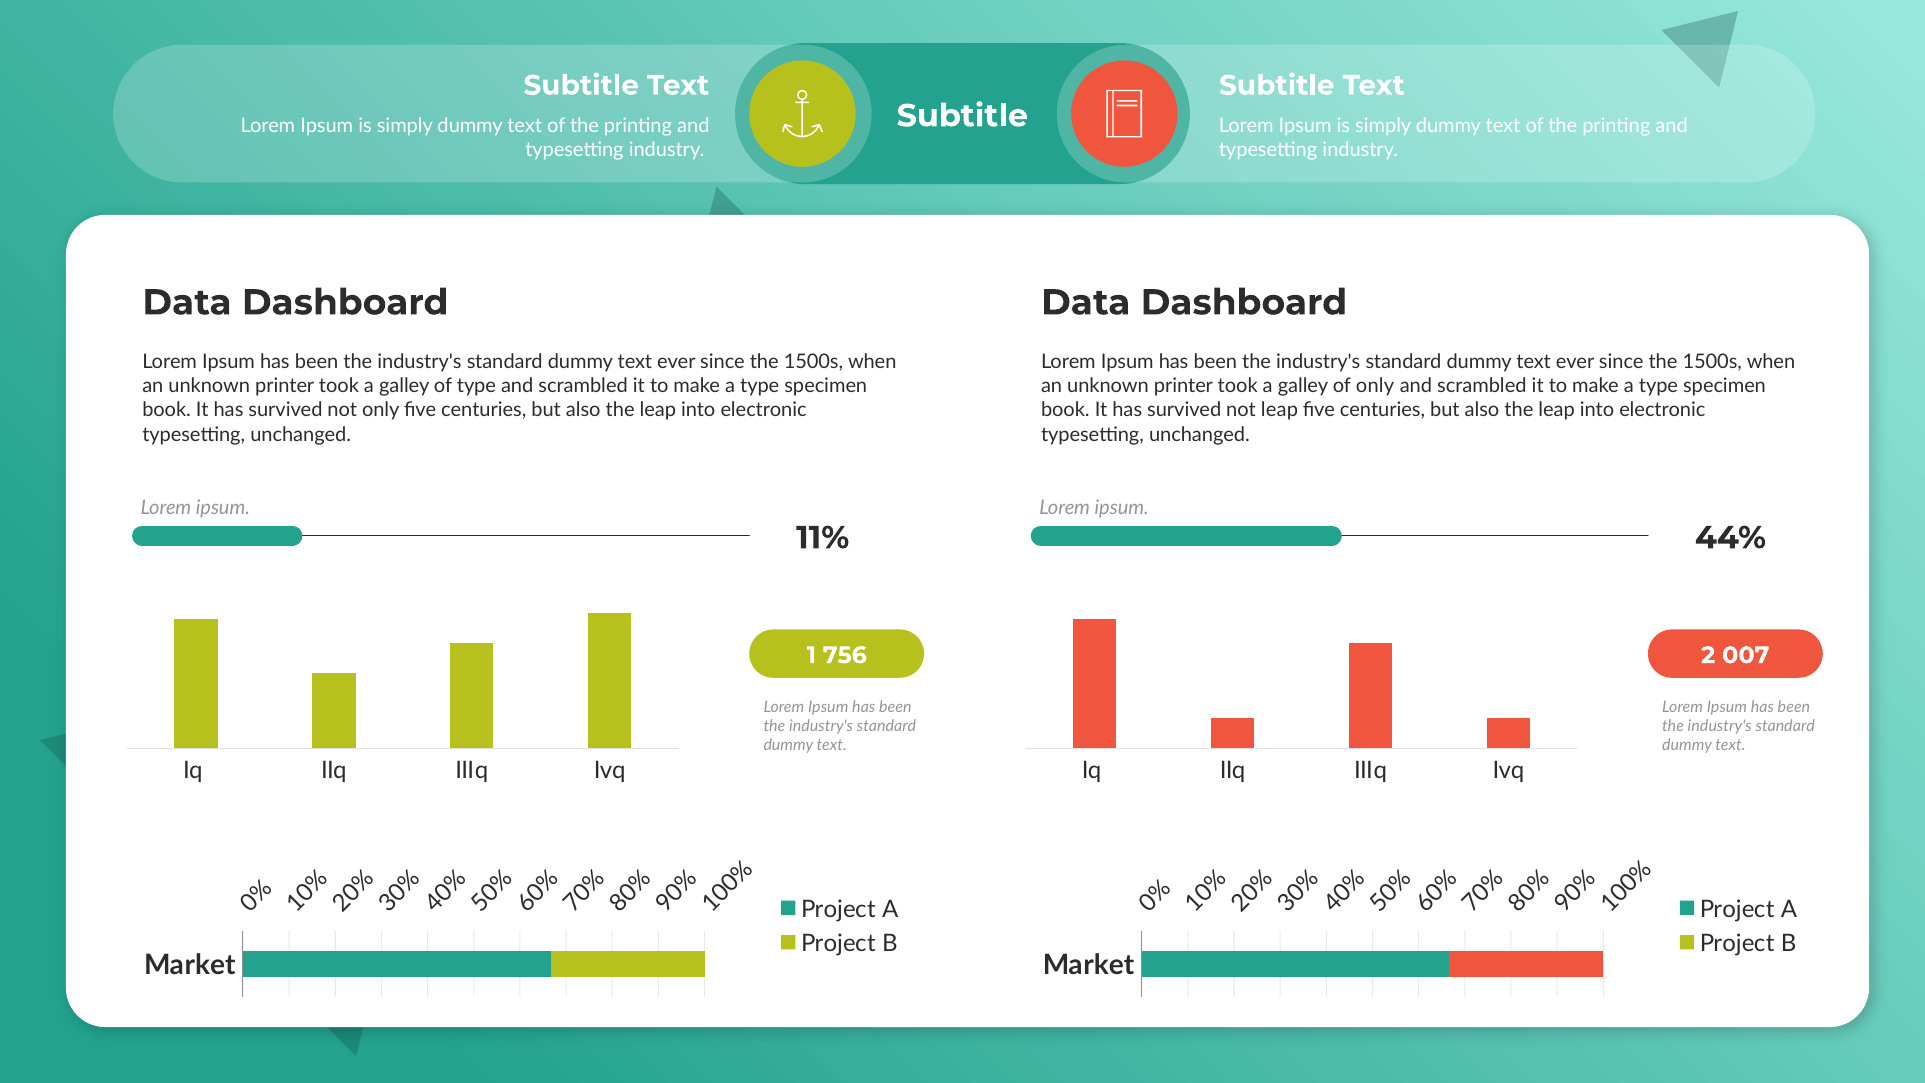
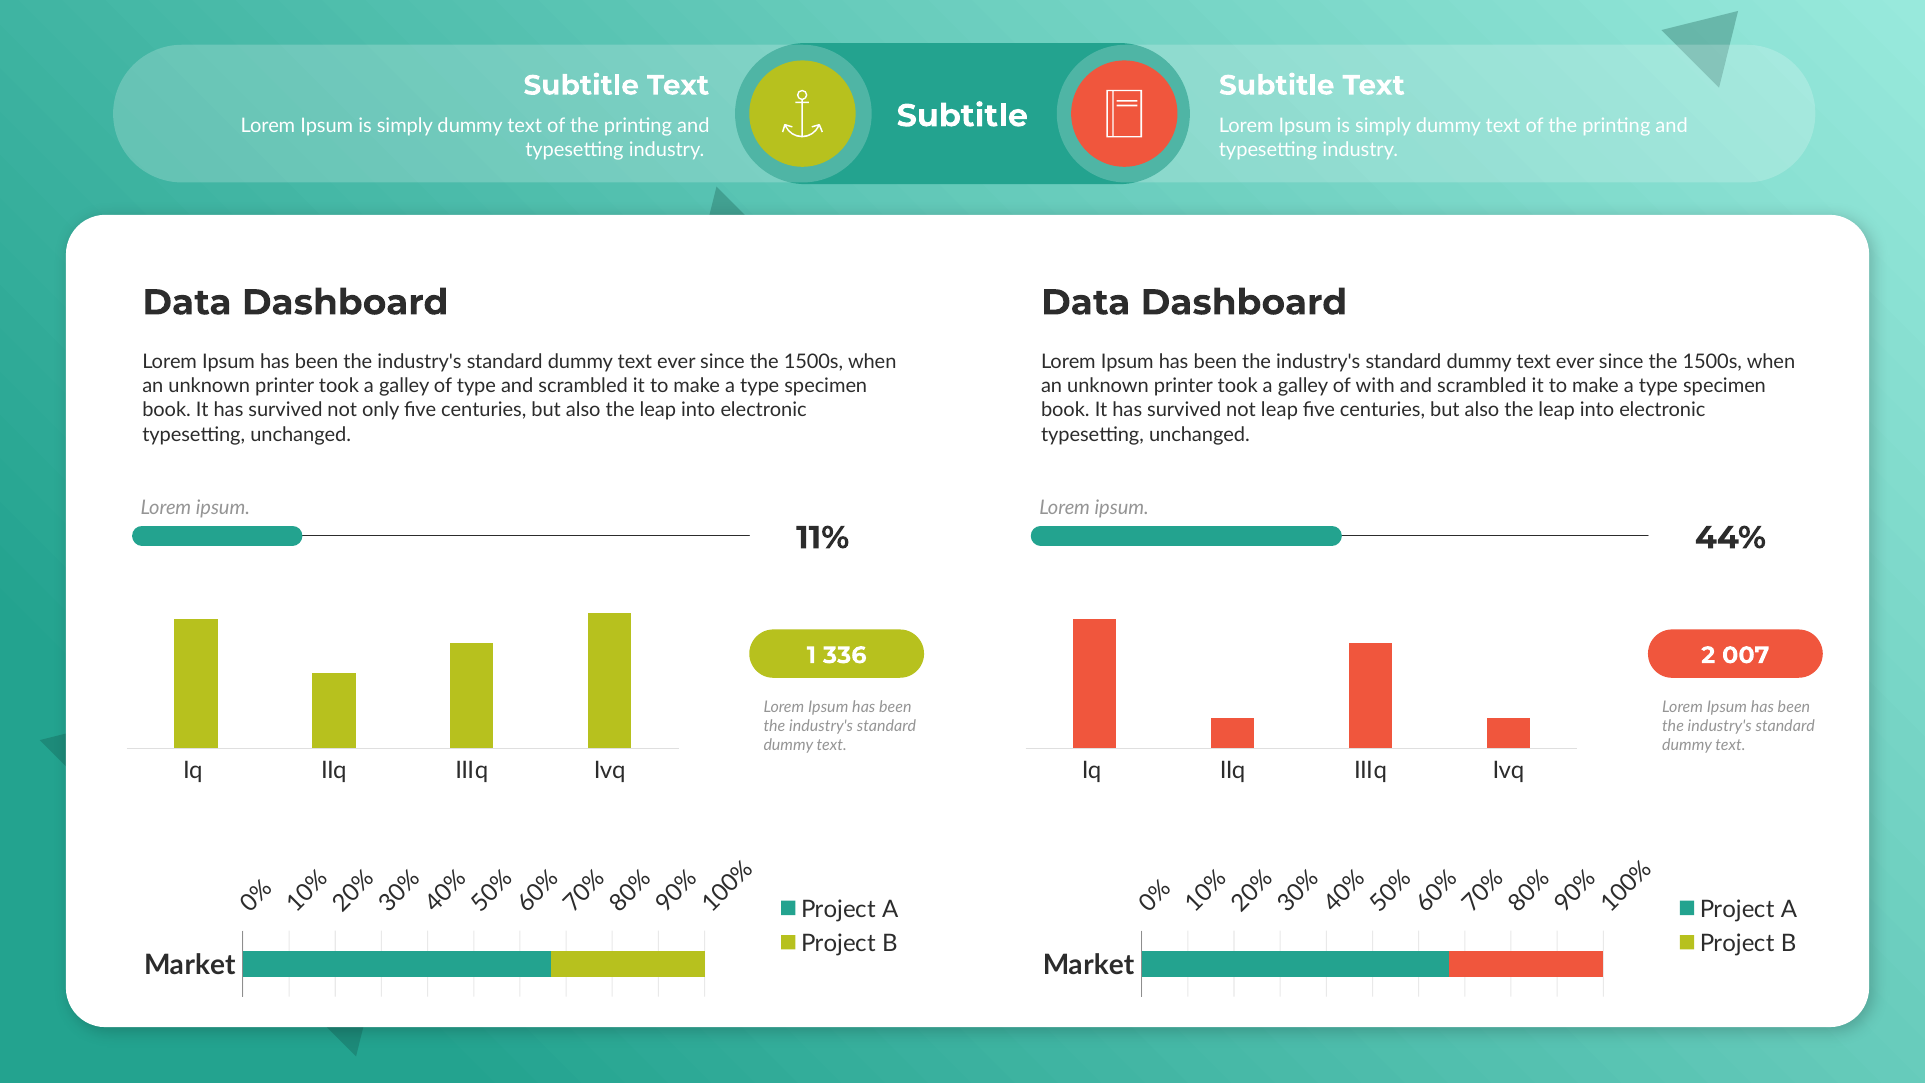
of only: only -> with
756: 756 -> 336
